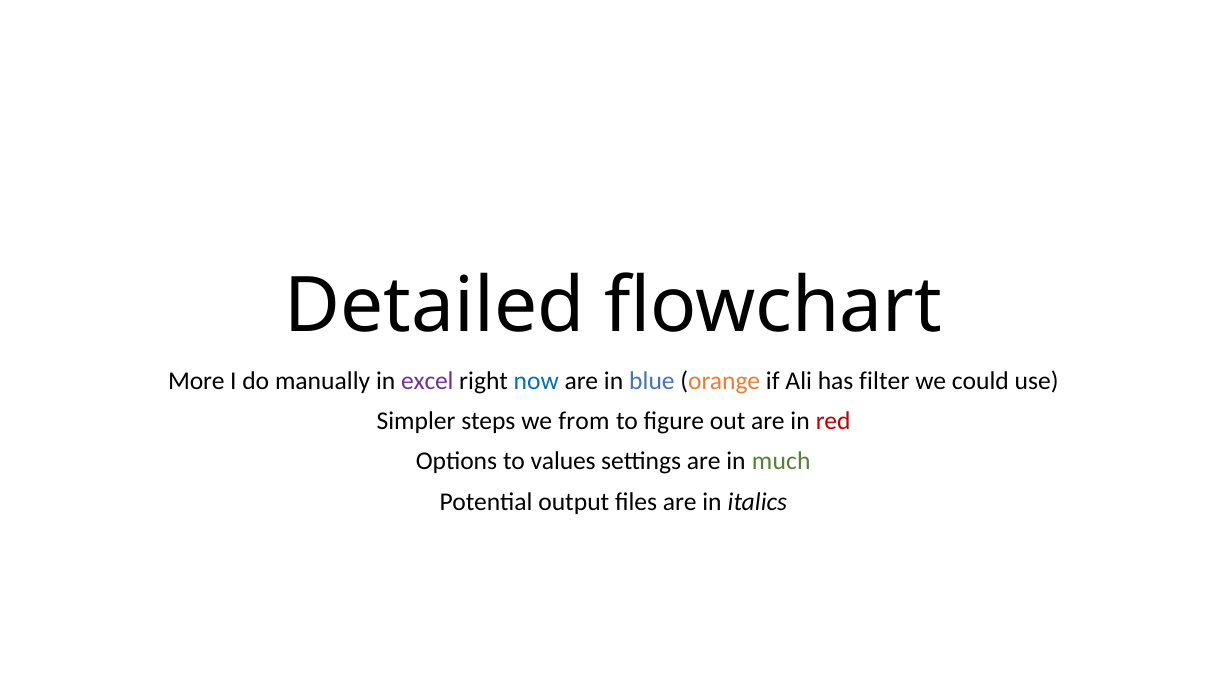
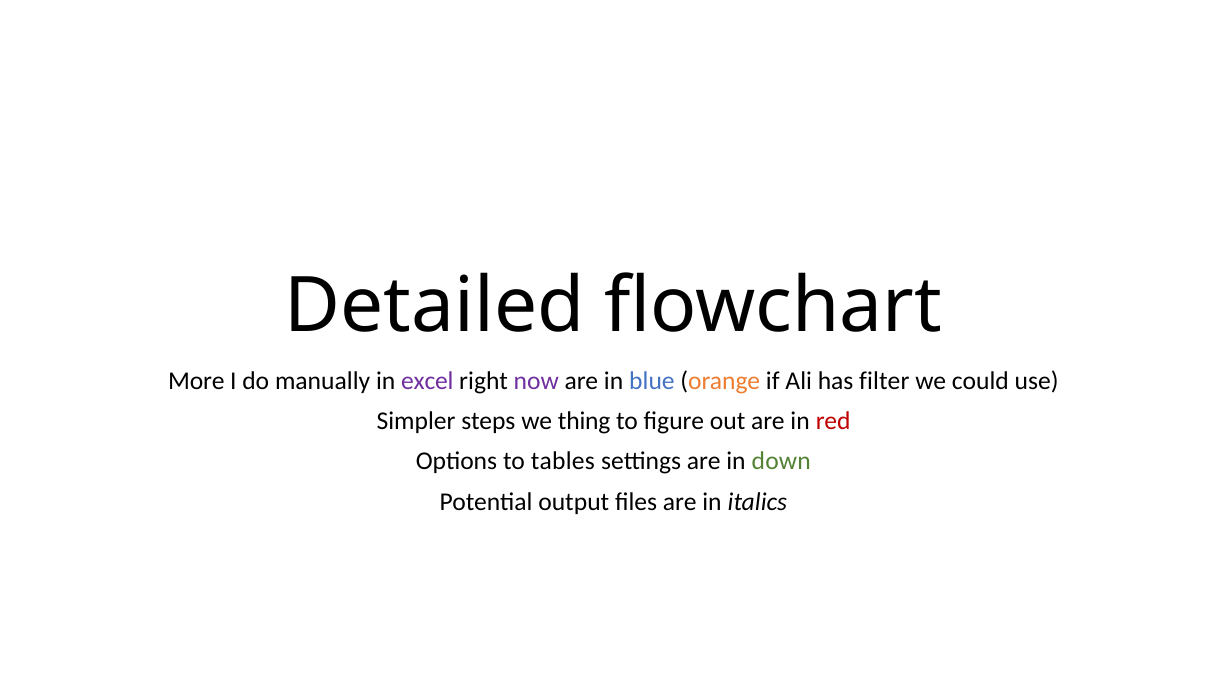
now colour: blue -> purple
from: from -> thing
values: values -> tables
much: much -> down
